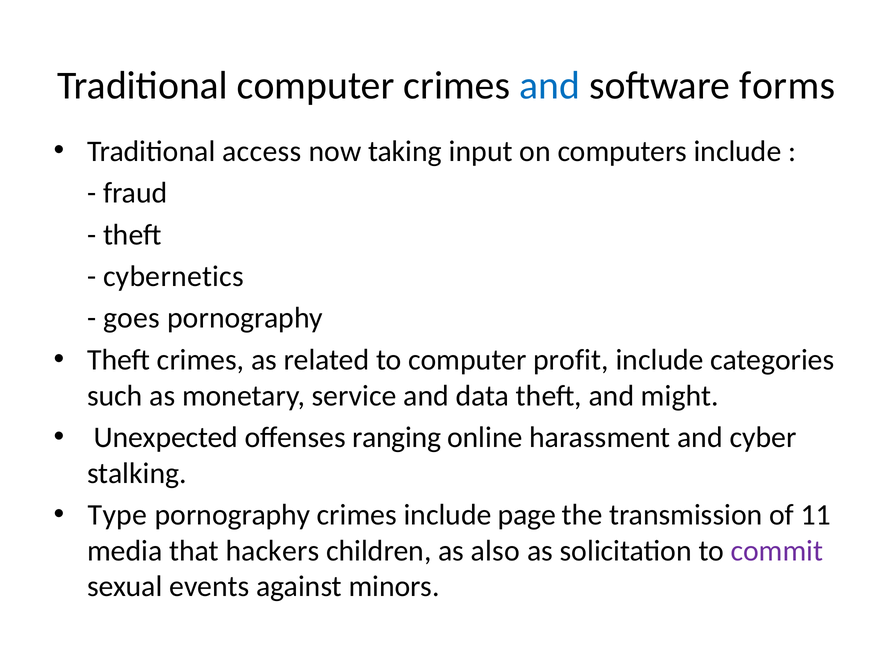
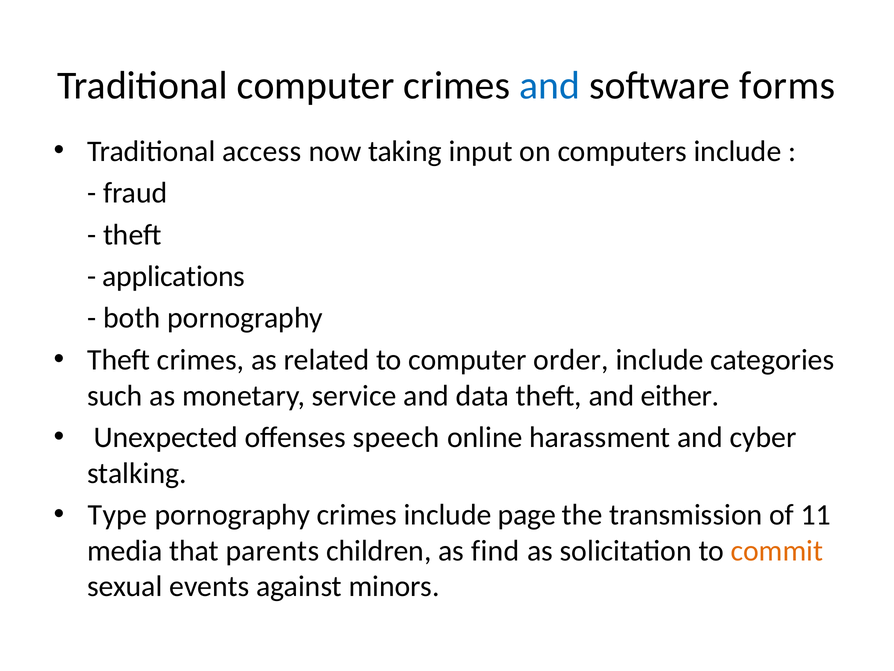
cybernetics: cybernetics -> applications
goes: goes -> both
profit: profit -> order
might: might -> either
ranging: ranging -> speech
hackers: hackers -> parents
also: also -> find
commit colour: purple -> orange
